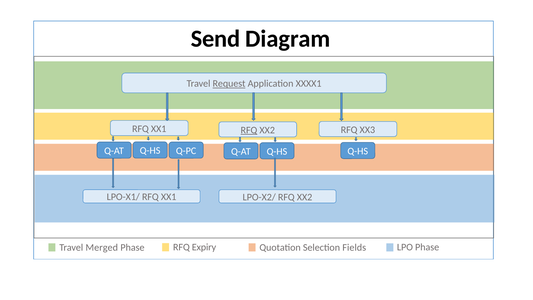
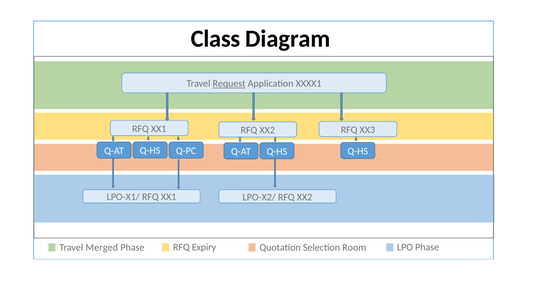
Send: Send -> Class
RFQ at (249, 130) underline: present -> none
Fields: Fields -> Room
